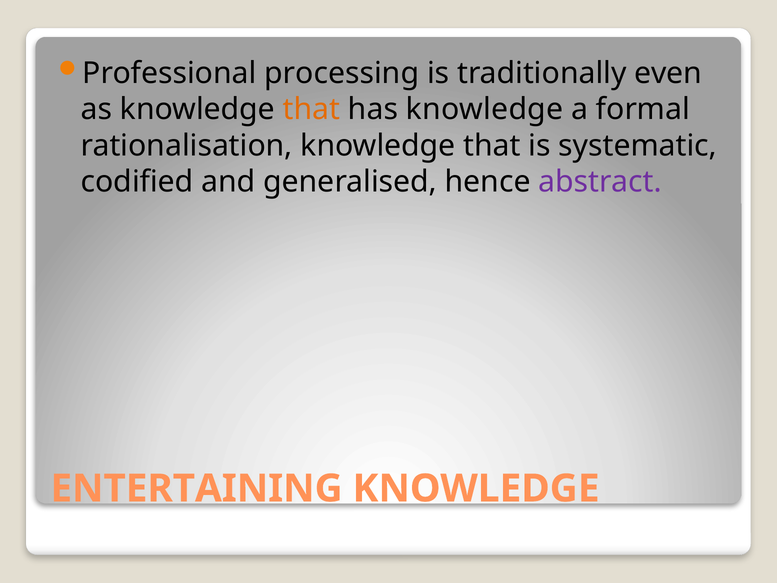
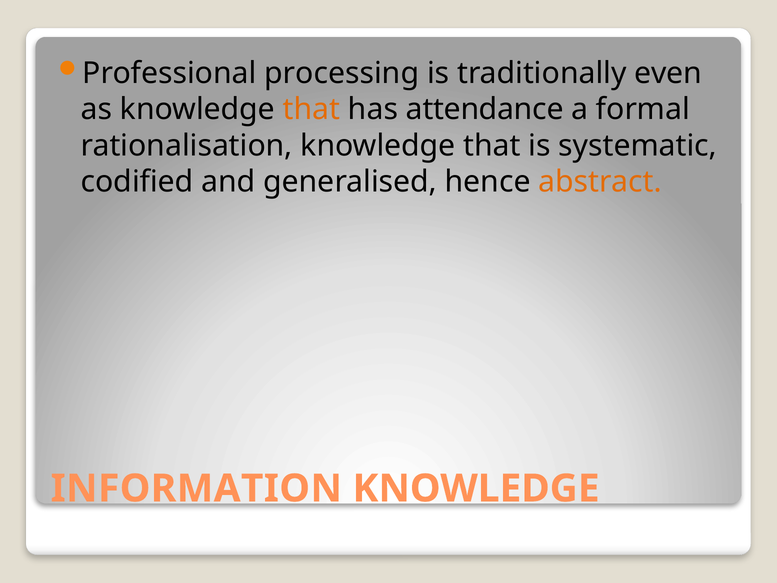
has knowledge: knowledge -> attendance
abstract colour: purple -> orange
ENTERTAINING: ENTERTAINING -> INFORMATION
